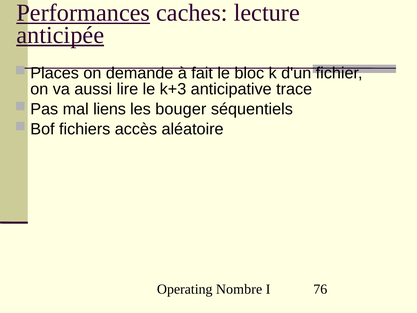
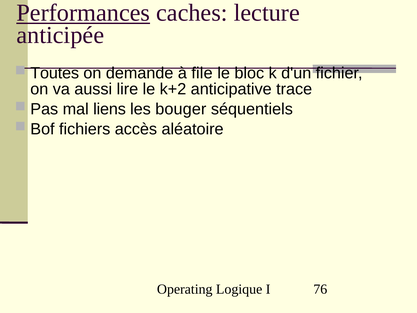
anticipée underline: present -> none
Places: Places -> Toutes
fait: fait -> file
k+3: k+3 -> k+2
Nombre: Nombre -> Logique
